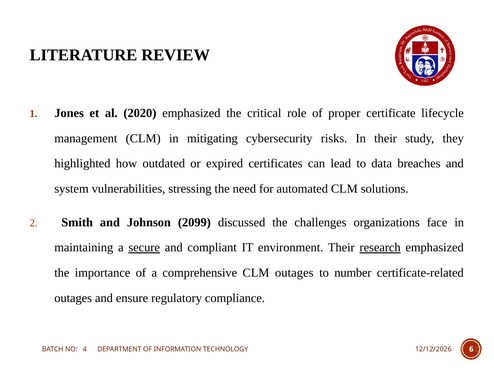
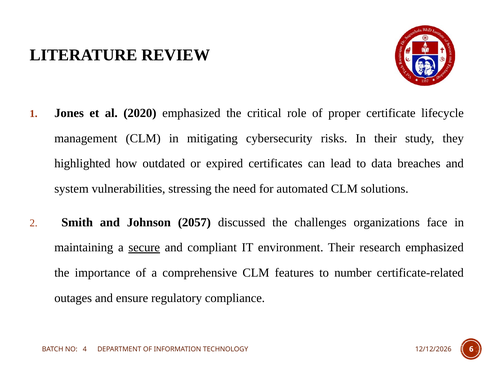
2099: 2099 -> 2057
research underline: present -> none
CLM outages: outages -> features
